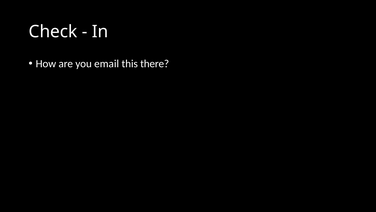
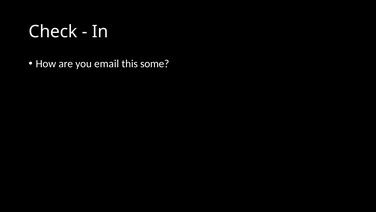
there: there -> some
